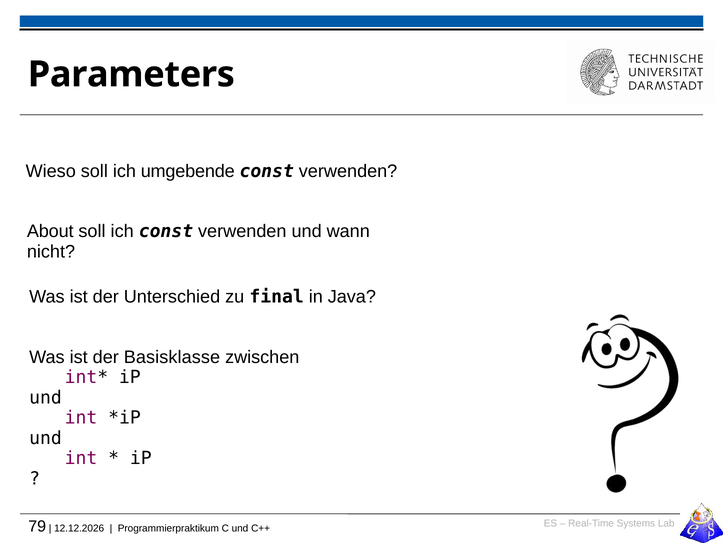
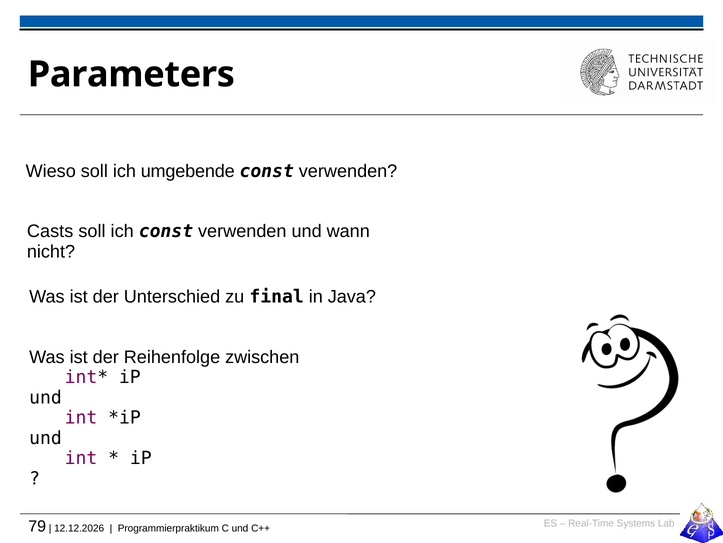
About: About -> Casts
Basisklasse: Basisklasse -> Reihenfolge
